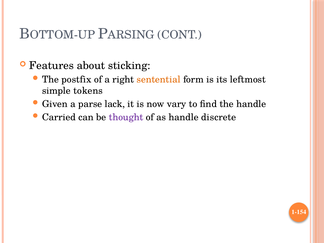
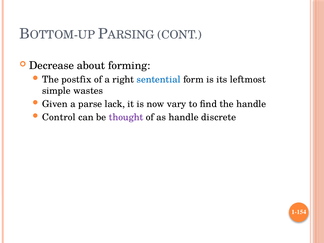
Features: Features -> Decrease
sticking: sticking -> forming
sentential colour: orange -> blue
tokens: tokens -> wastes
Carried: Carried -> Control
